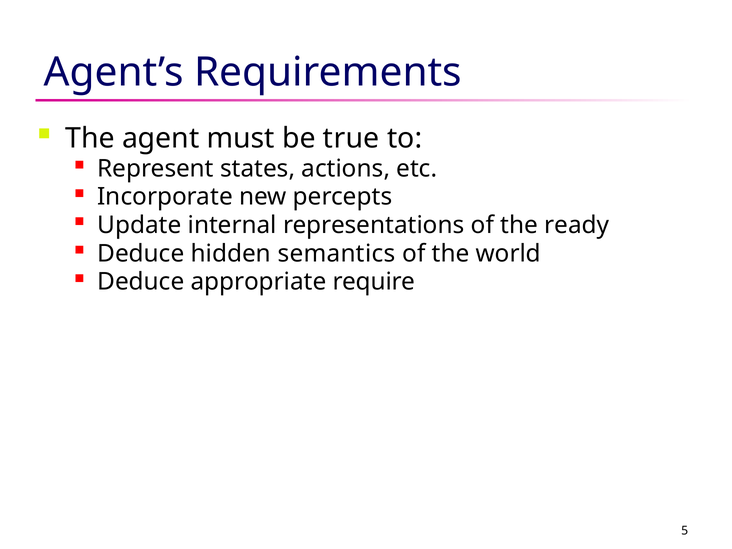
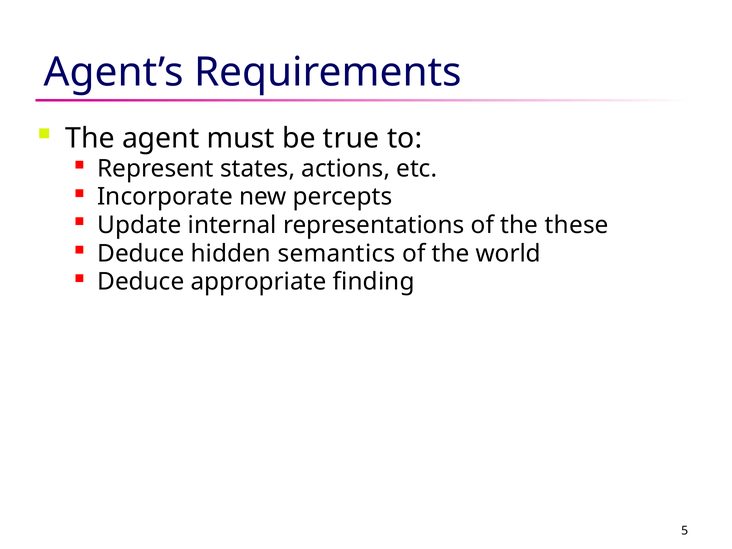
ready: ready -> these
require: require -> finding
